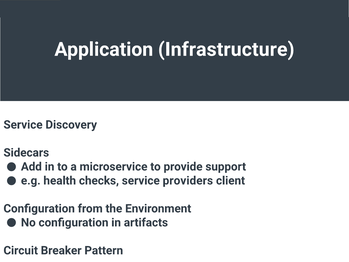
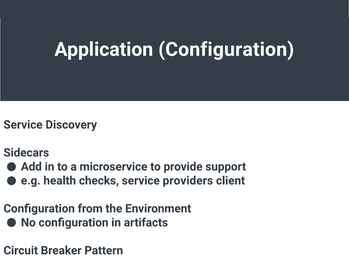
Application Infrastructure: Infrastructure -> Configuration
